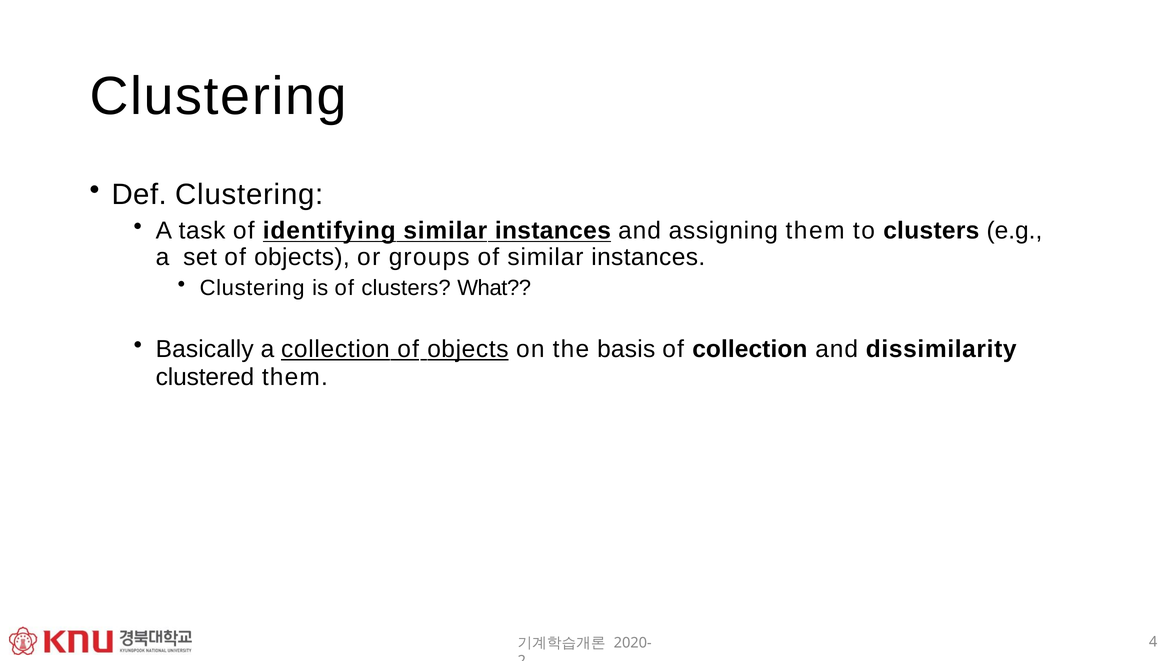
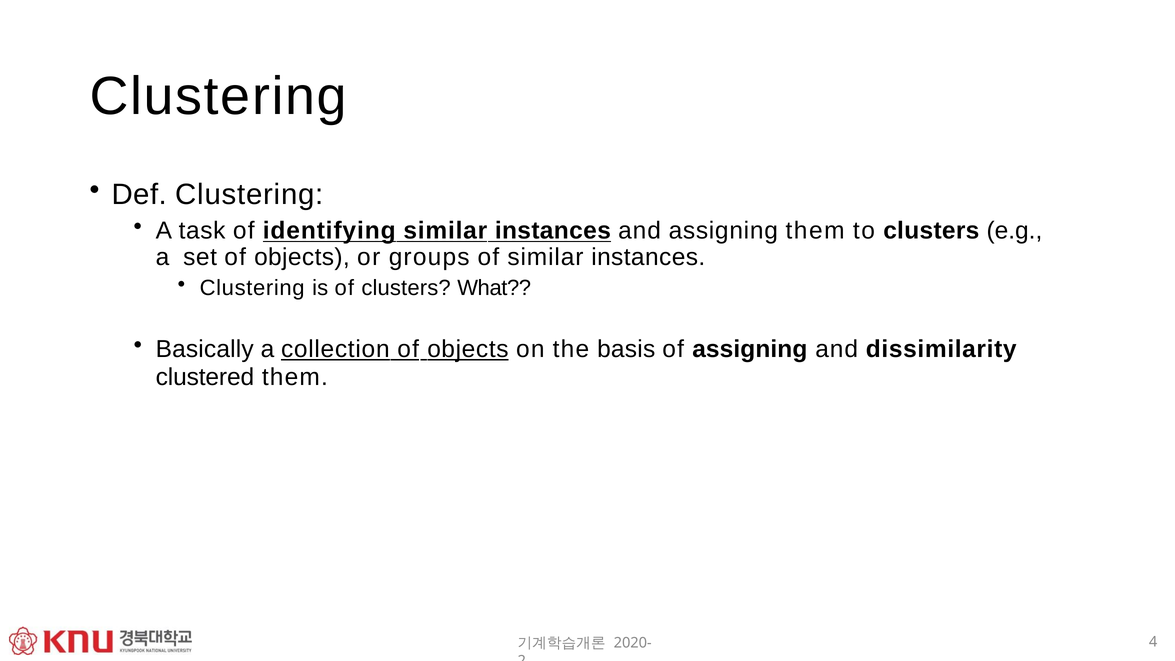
of collection: collection -> assigning
